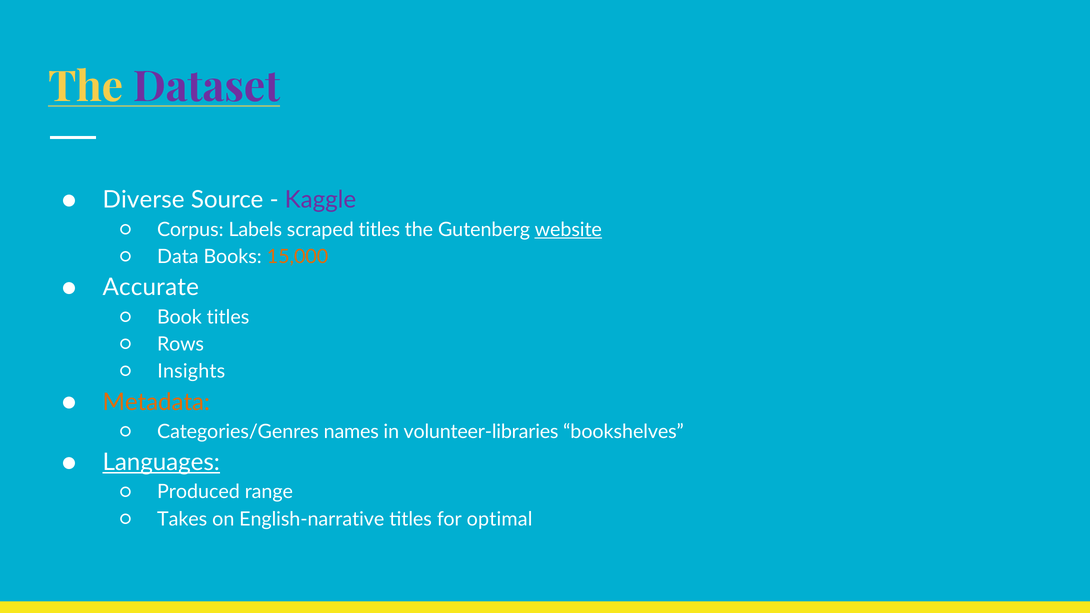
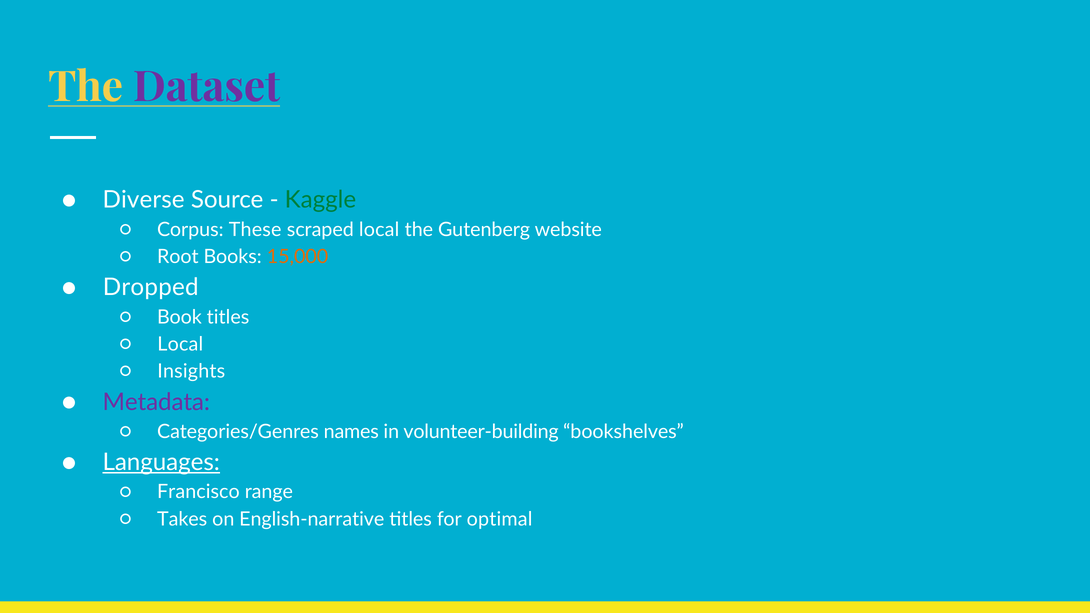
Kaggle colour: purple -> green
Labels: Labels -> These
scraped titles: titles -> local
website underline: present -> none
Data: Data -> Root
Accurate: Accurate -> Dropped
Rows at (181, 344): Rows -> Local
Metadata colour: orange -> purple
volunteer-libraries: volunteer-libraries -> volunteer-building
Produced: Produced -> Francisco
